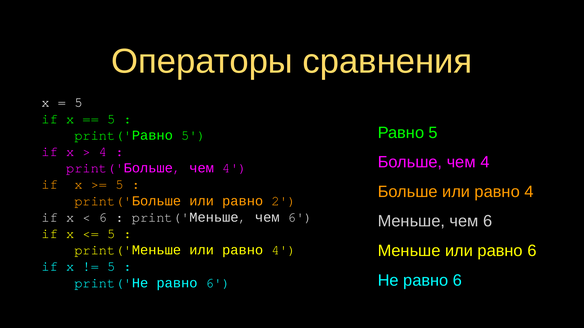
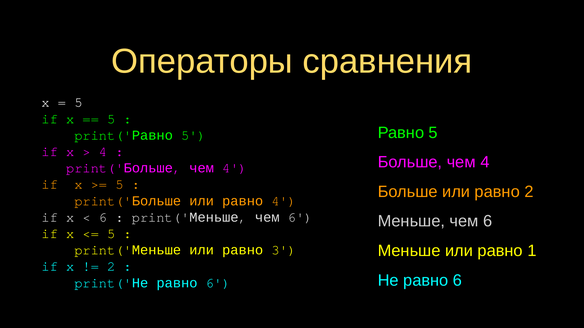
Больше или равно 4: 4 -> 2
равно 2: 2 -> 4
или равно 6: 6 -> 1
Меньше или равно 4: 4 -> 3
5 at (111, 267): 5 -> 2
